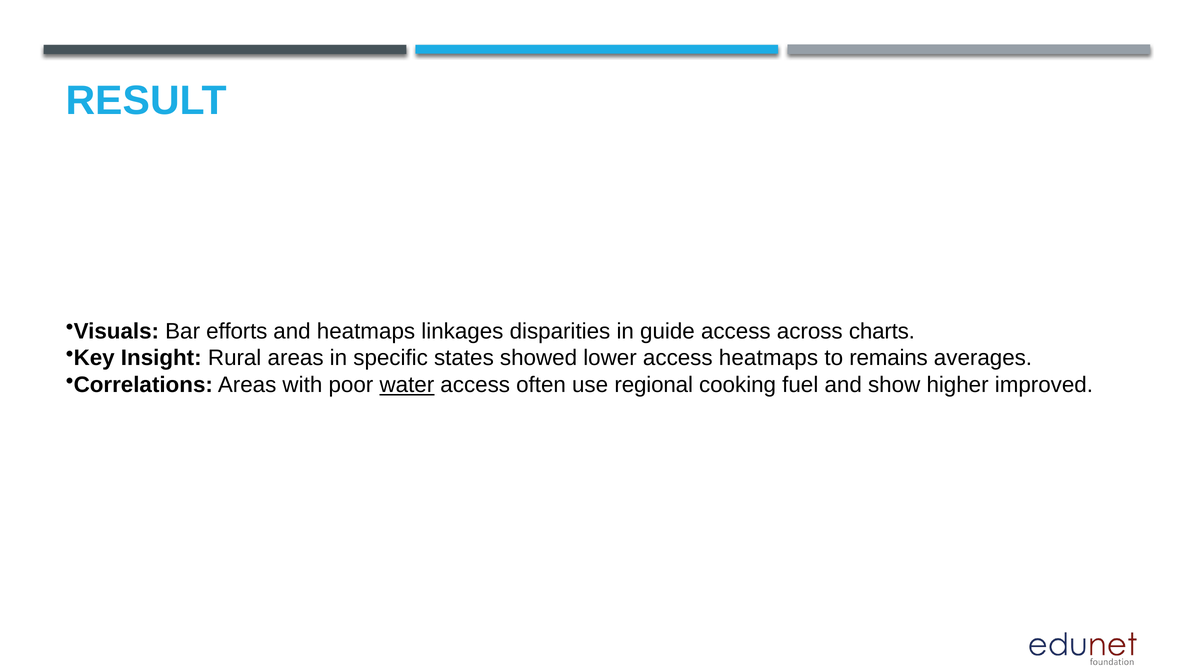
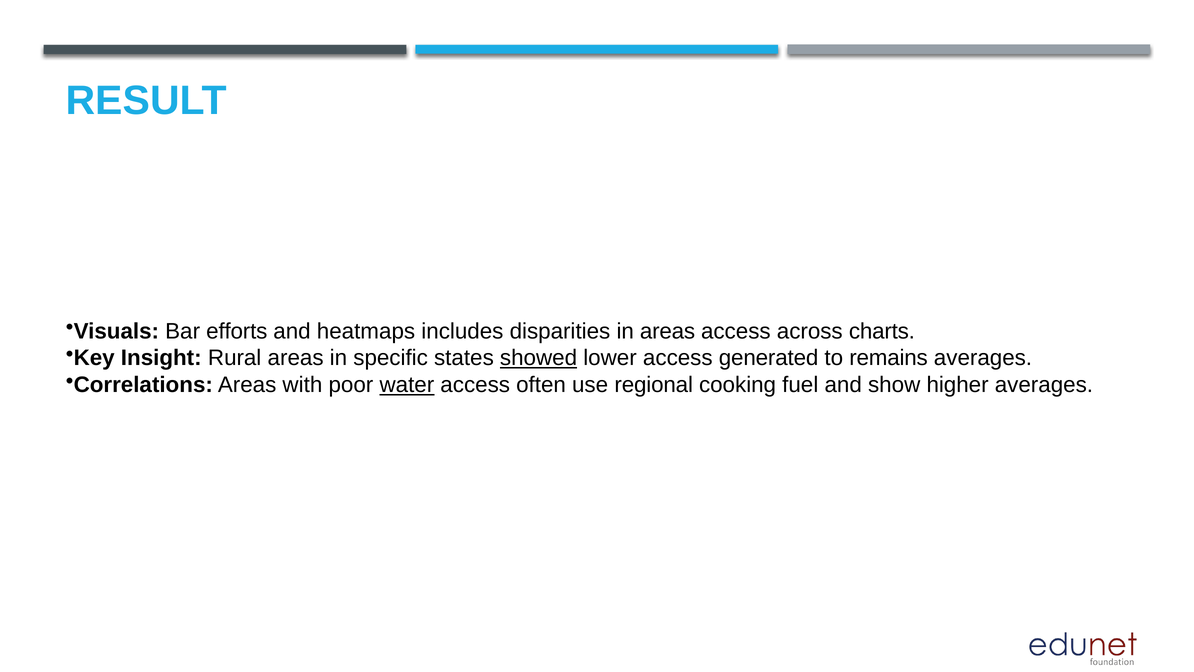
linkages: linkages -> includes
in guide: guide -> areas
showed underline: none -> present
access heatmaps: heatmaps -> generated
higher improved: improved -> averages
